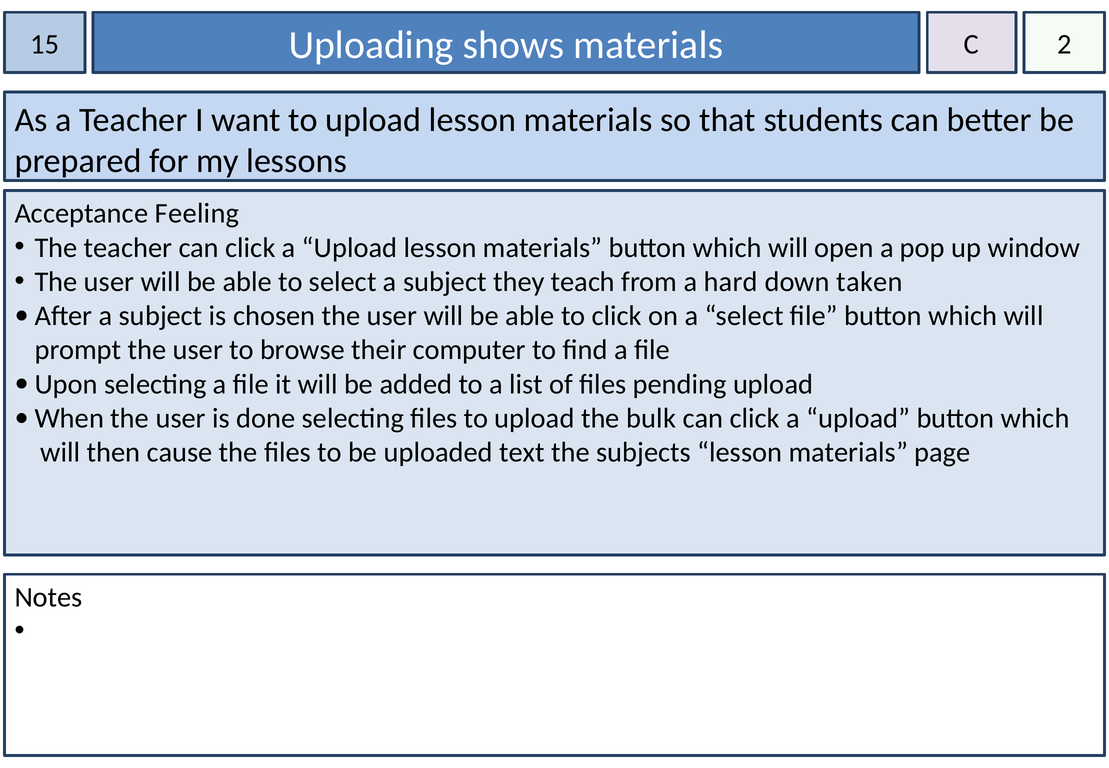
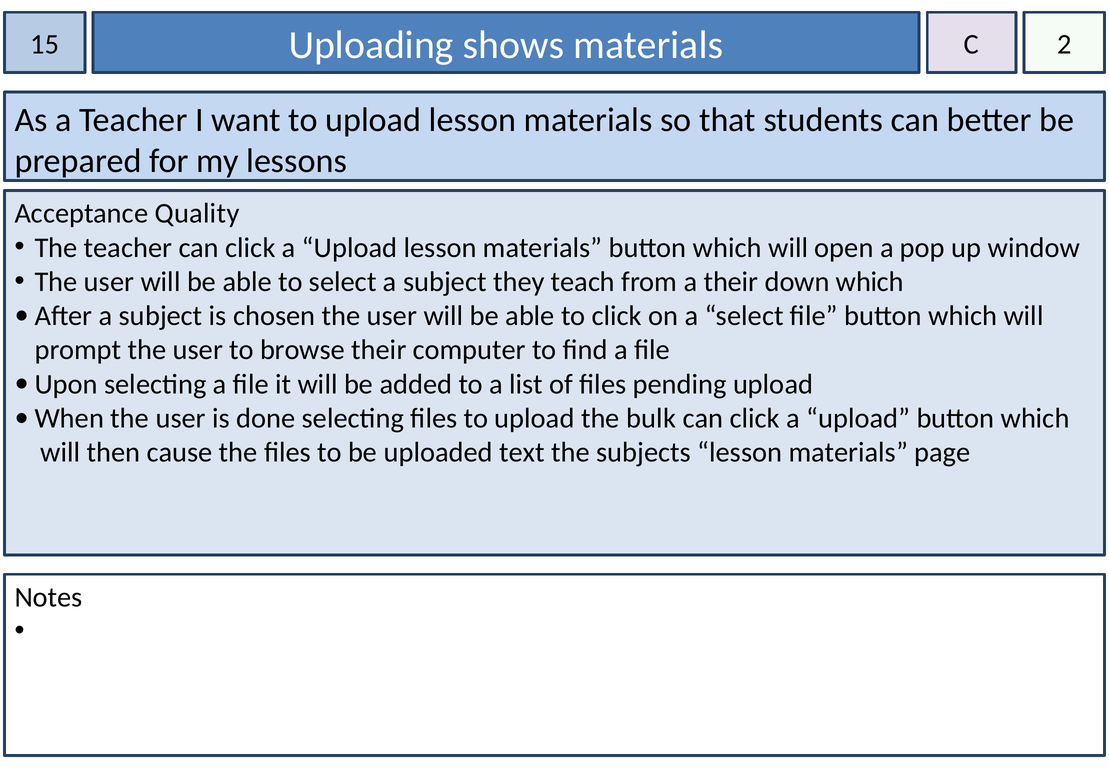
Feeling: Feeling -> Quality
a hard: hard -> their
down taken: taken -> which
